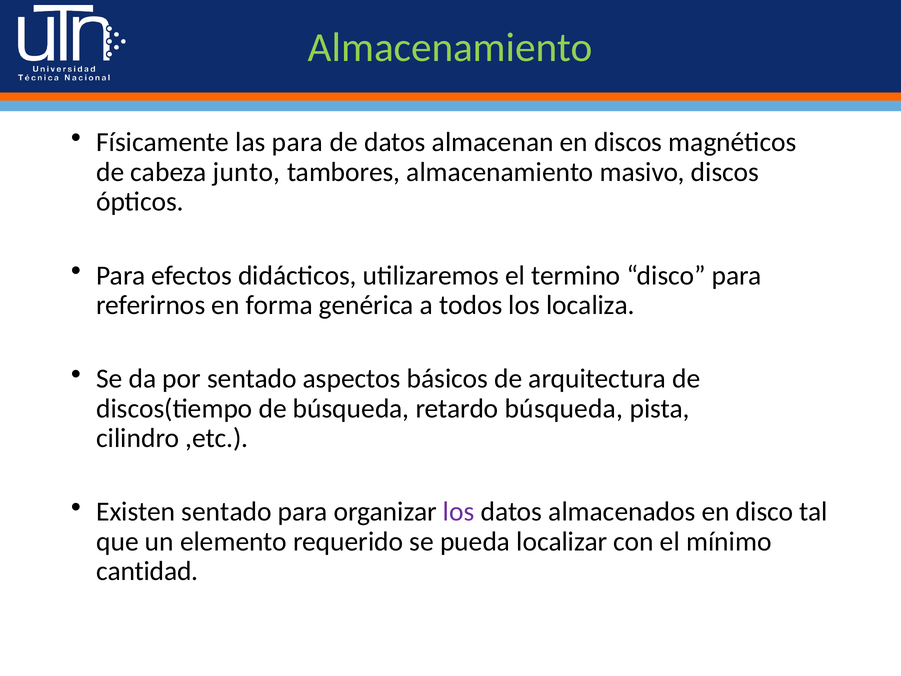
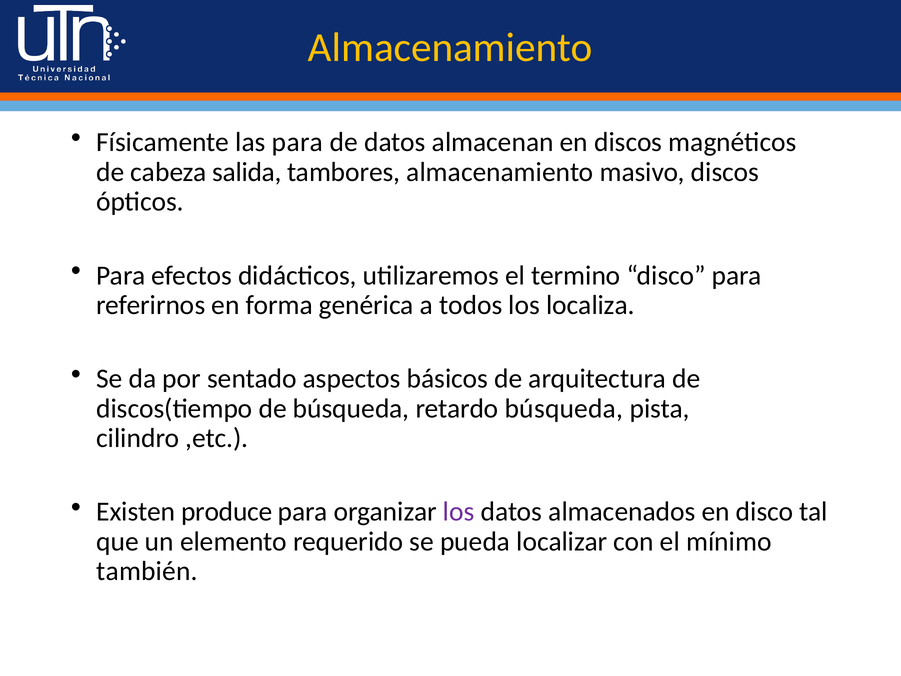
Almacenamiento at (450, 48) colour: light green -> yellow
junto: junto -> salida
Existen sentado: sentado -> produce
cantidad: cantidad -> también
